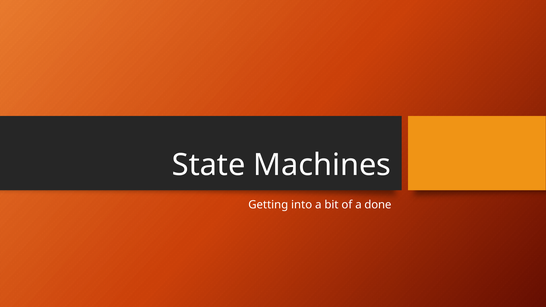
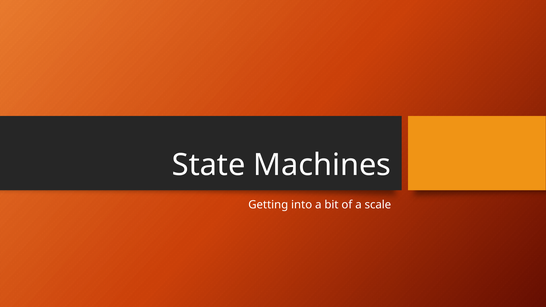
done: done -> scale
